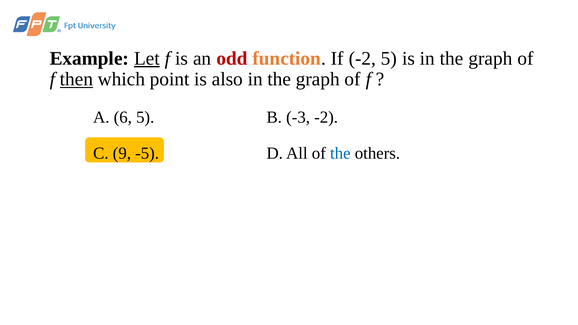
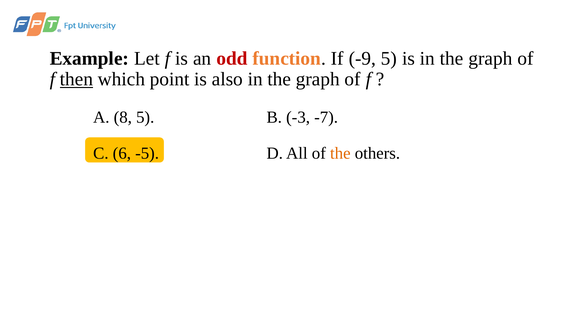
Let underline: present -> none
If -2: -2 -> -9
6: 6 -> 8
-3 -2: -2 -> -7
9: 9 -> 6
the at (340, 153) colour: blue -> orange
